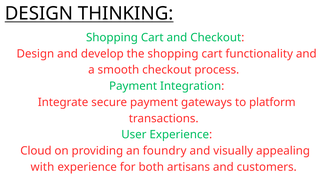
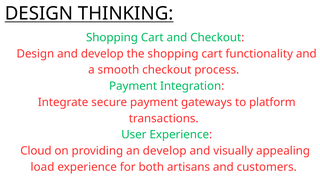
an foundry: foundry -> develop
with: with -> load
